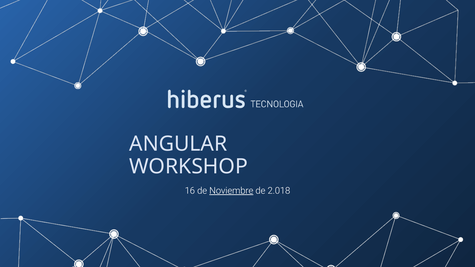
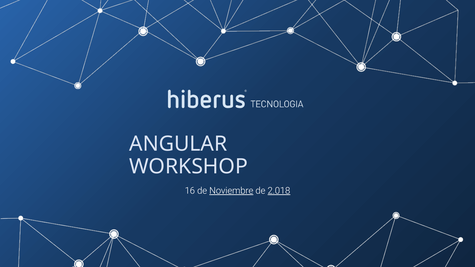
2.018 underline: none -> present
